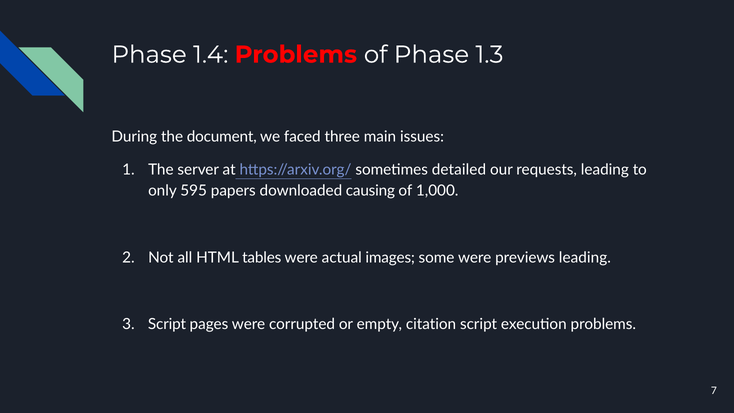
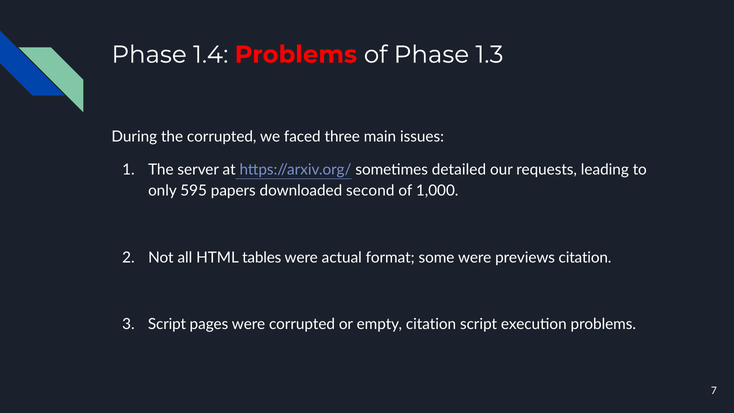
the document: document -> corrupted
causing: causing -> second
images: images -> format
previews leading: leading -> citation
